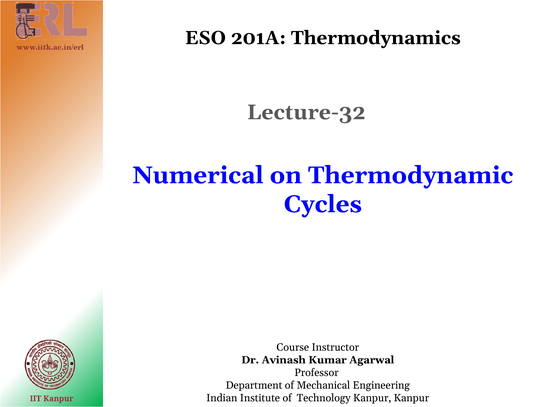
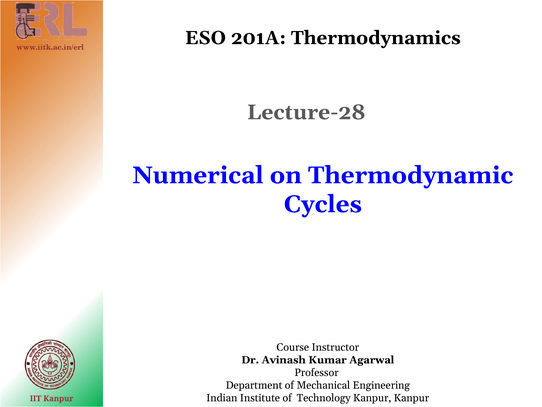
Lecture-32: Lecture-32 -> Lecture-28
